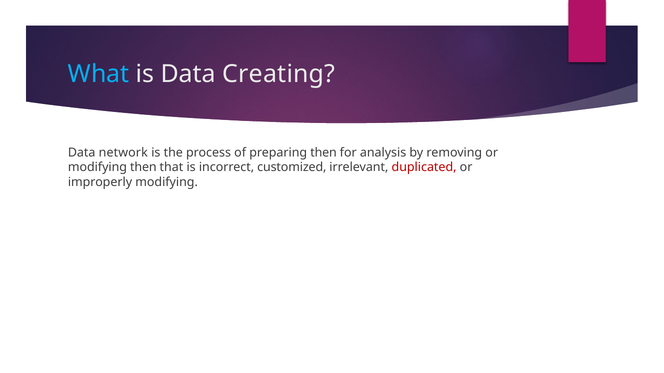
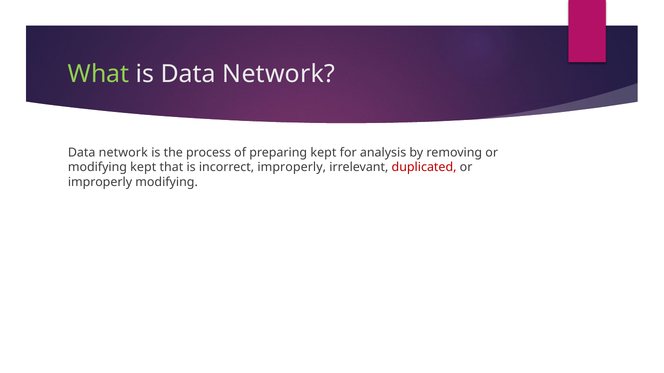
What colour: light blue -> light green
is Data Creating: Creating -> Network
preparing then: then -> kept
modifying then: then -> kept
incorrect customized: customized -> improperly
